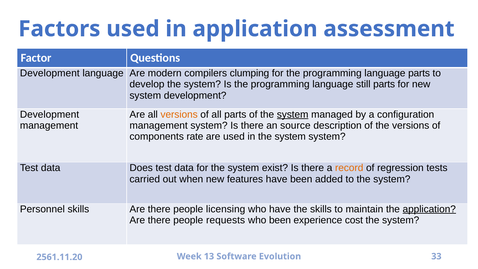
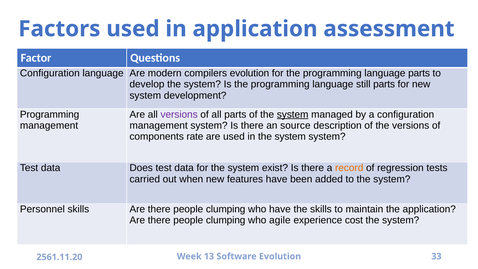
Development at (50, 73): Development -> Configuration
compilers clumping: clumping -> evolution
Development at (50, 114): Development -> Programming
versions at (179, 114) colour: orange -> purple
licensing at (226, 209): licensing -> clumping
application at (429, 209) underline: present -> none
requests at (226, 220): requests -> clumping
who been: been -> agile
